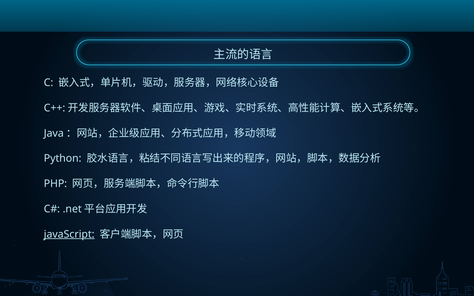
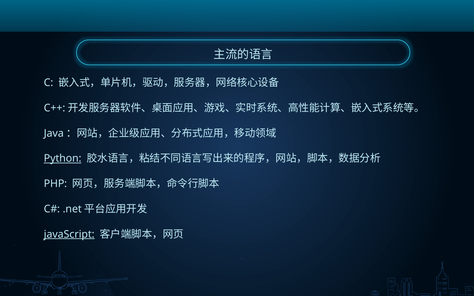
Python underline: none -> present
